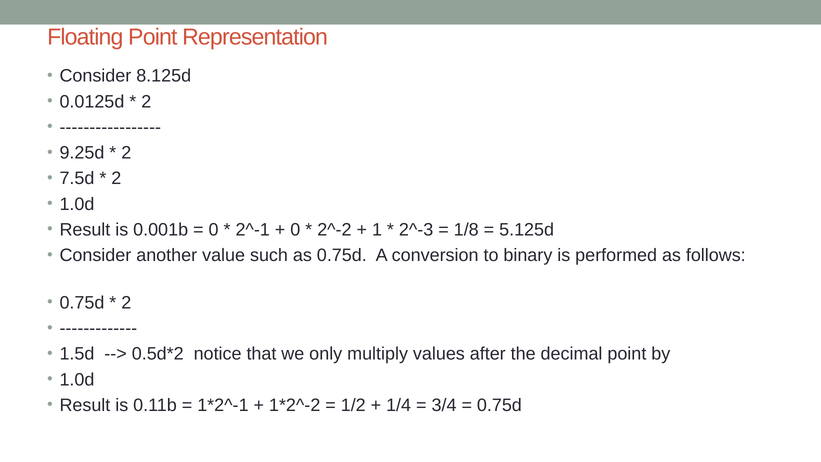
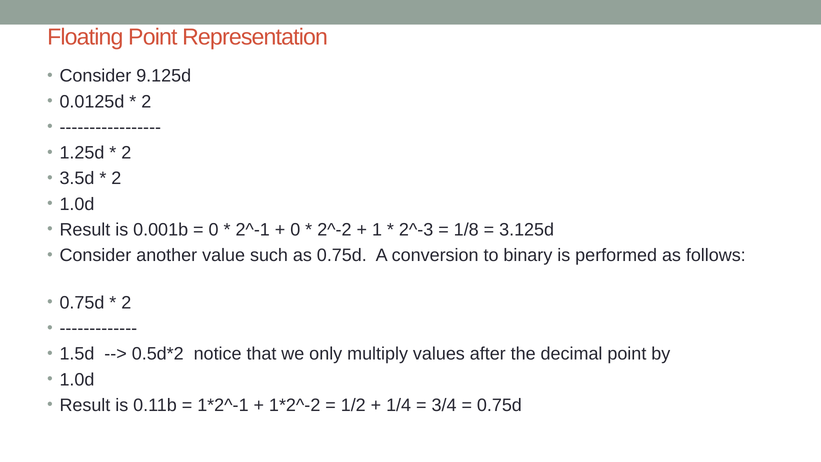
8.125d: 8.125d -> 9.125d
9.25d: 9.25d -> 1.25d
7.5d: 7.5d -> 3.5d
5.125d: 5.125d -> 3.125d
